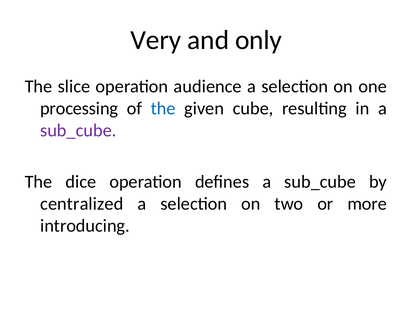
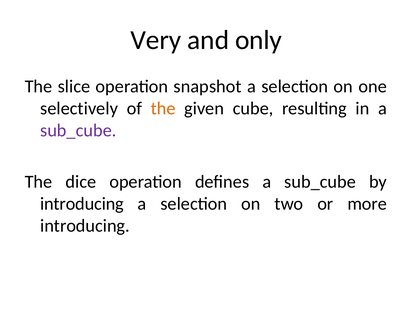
audience: audience -> snapshot
processing: processing -> selectively
the at (163, 108) colour: blue -> orange
centralized at (82, 204): centralized -> introducing
